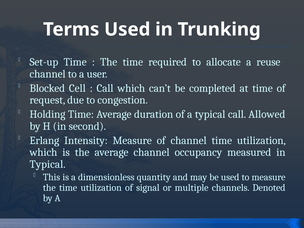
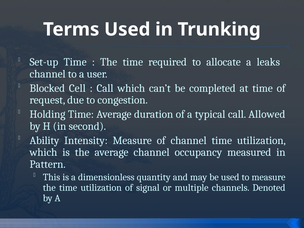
reuse: reuse -> leaks
Erlang: Erlang -> Ability
Typical at (48, 164): Typical -> Pattern
